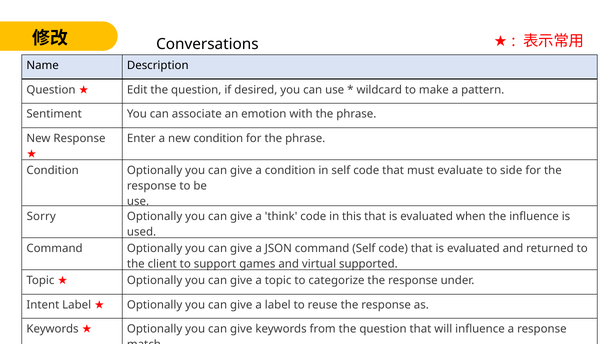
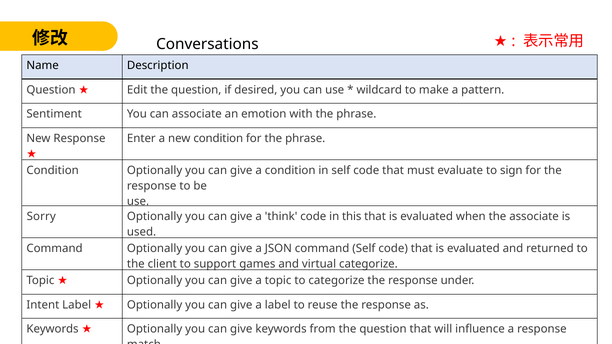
side: side -> sign
the influence: influence -> associate
virtual supported: supported -> categorize
